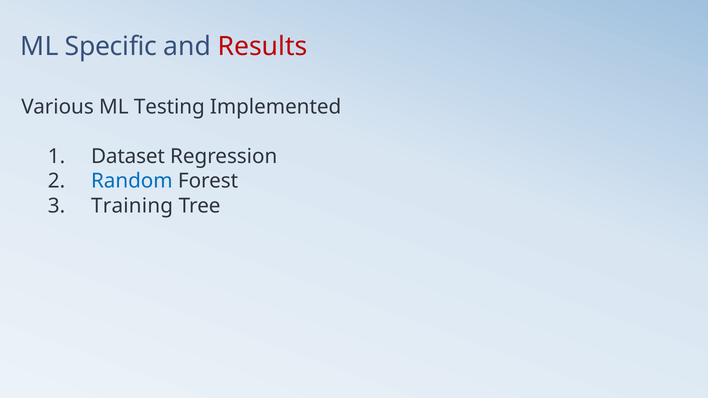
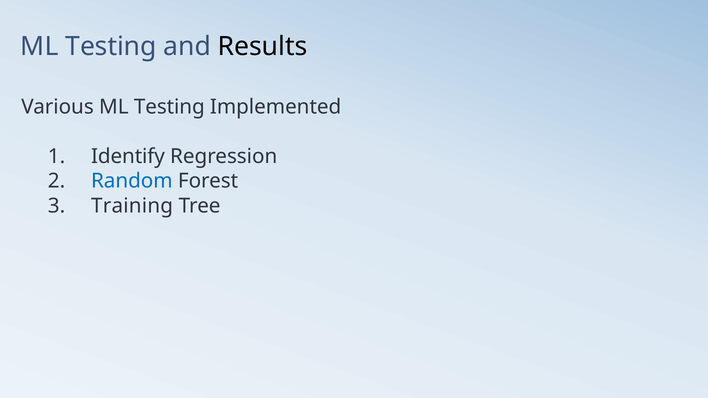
Specific at (111, 47): Specific -> Testing
Results colour: red -> black
Dataset: Dataset -> Identify
